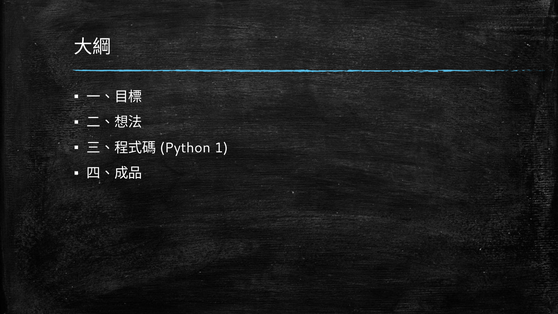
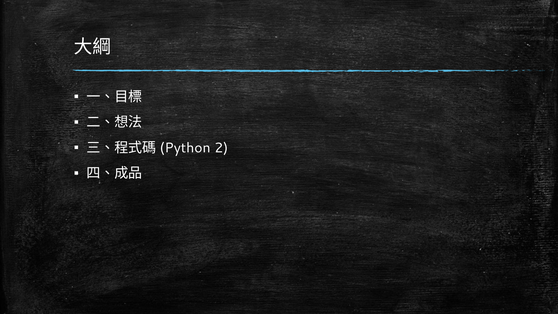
1: 1 -> 2
